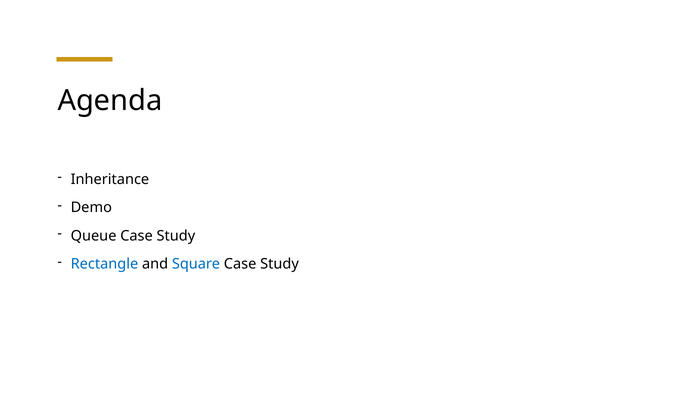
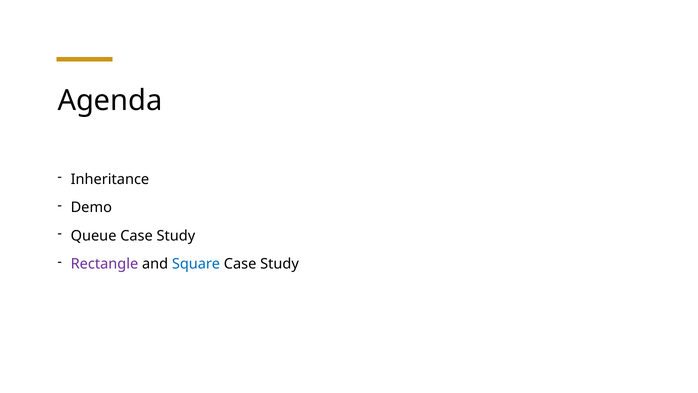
Rectangle colour: blue -> purple
